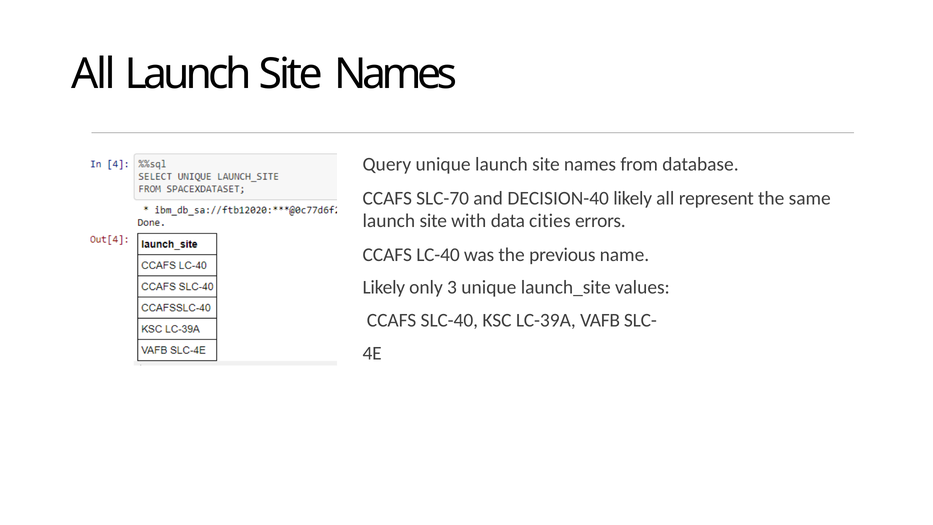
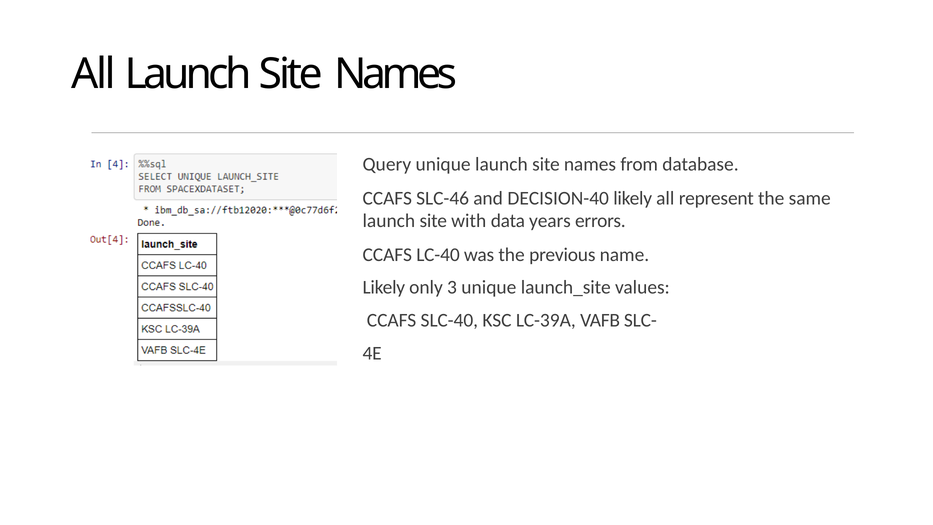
SLC-70: SLC-70 -> SLC-46
cities: cities -> years
